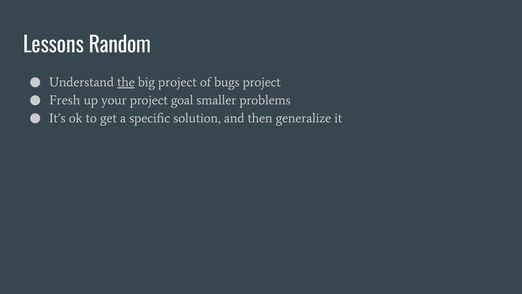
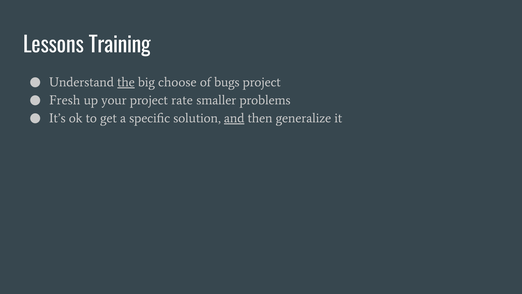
Random: Random -> Training
big project: project -> choose
goal: goal -> rate
and underline: none -> present
